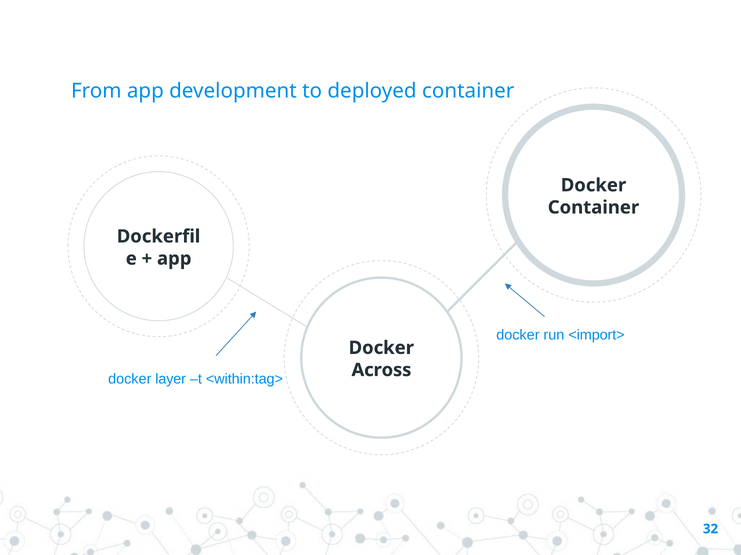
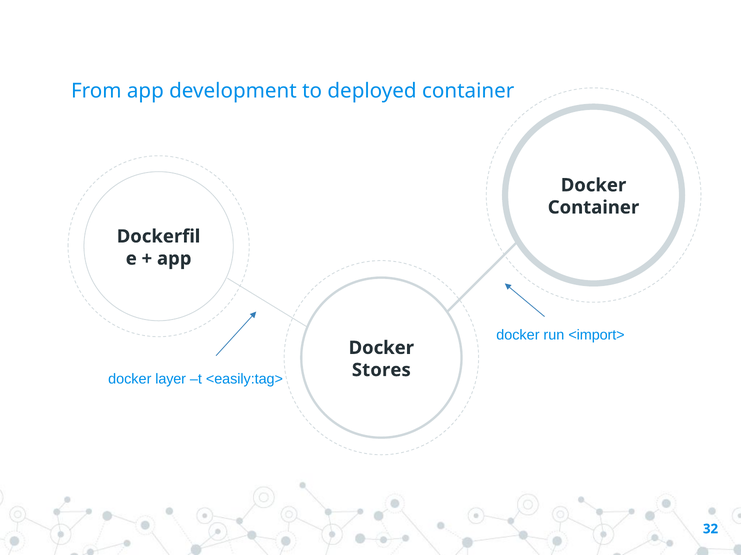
Across: Across -> Stores
<within:tag>: <within:tag> -> <easily:tag>
